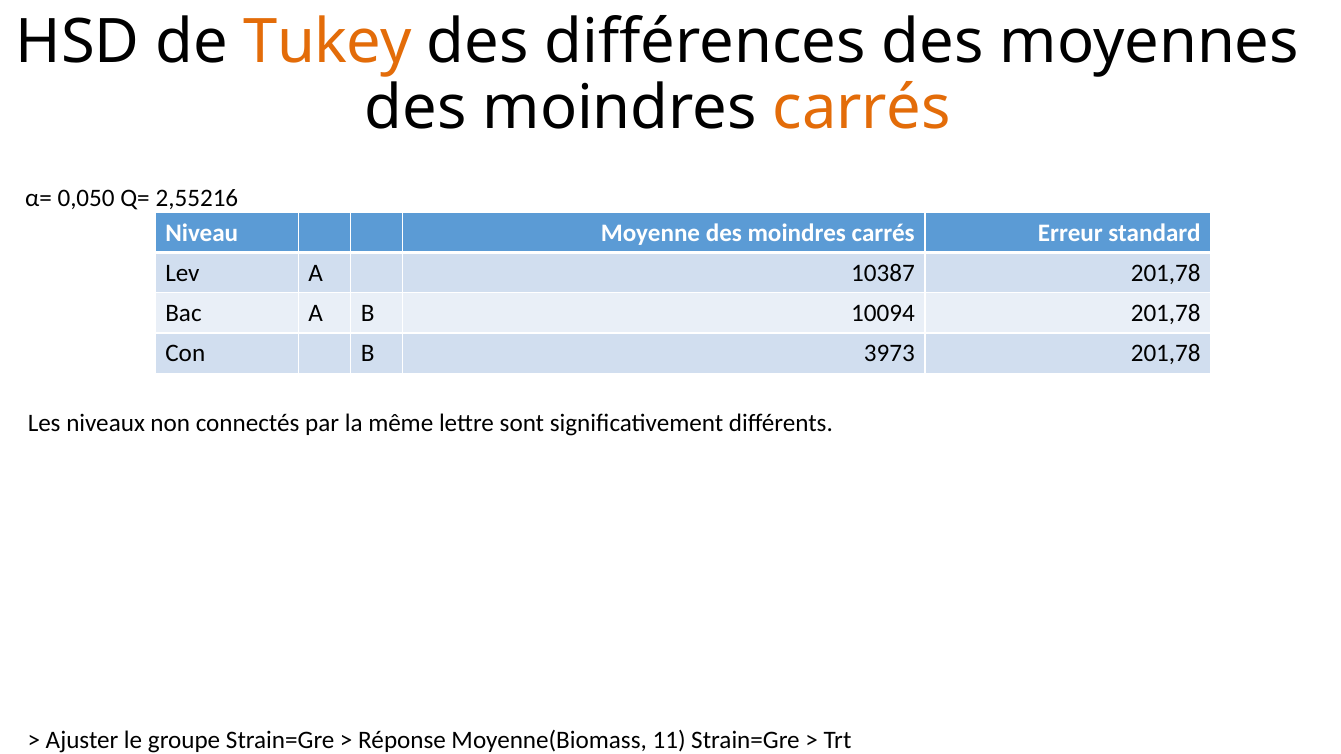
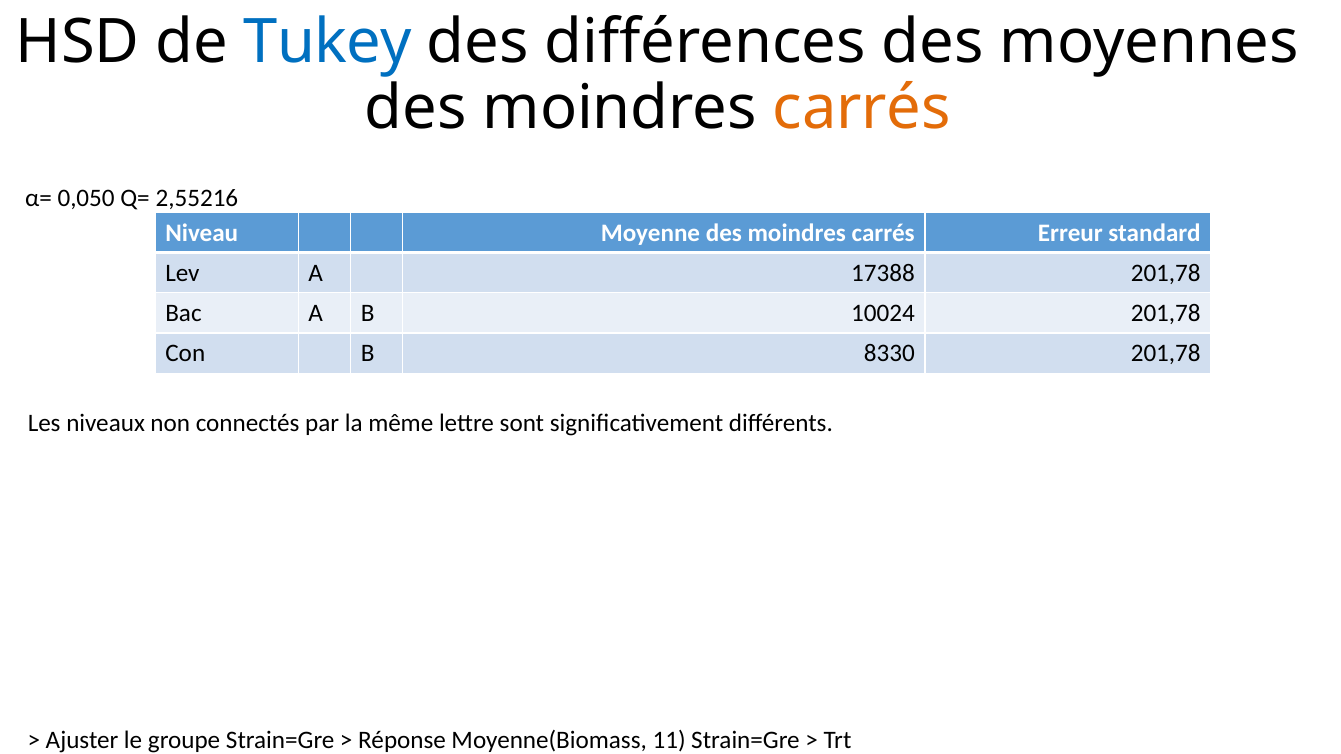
Tukey colour: orange -> blue
10387: 10387 -> 17388
10094: 10094 -> 10024
3973: 3973 -> 8330
